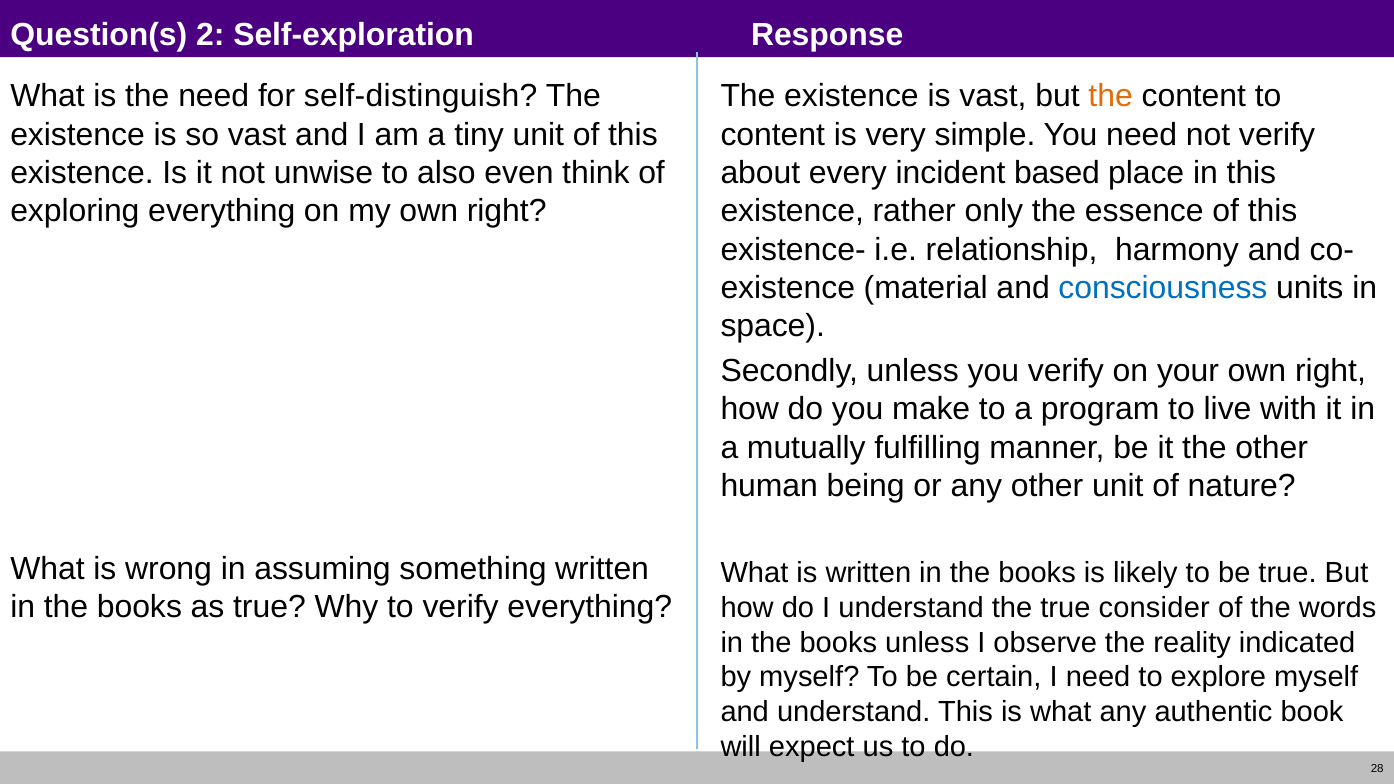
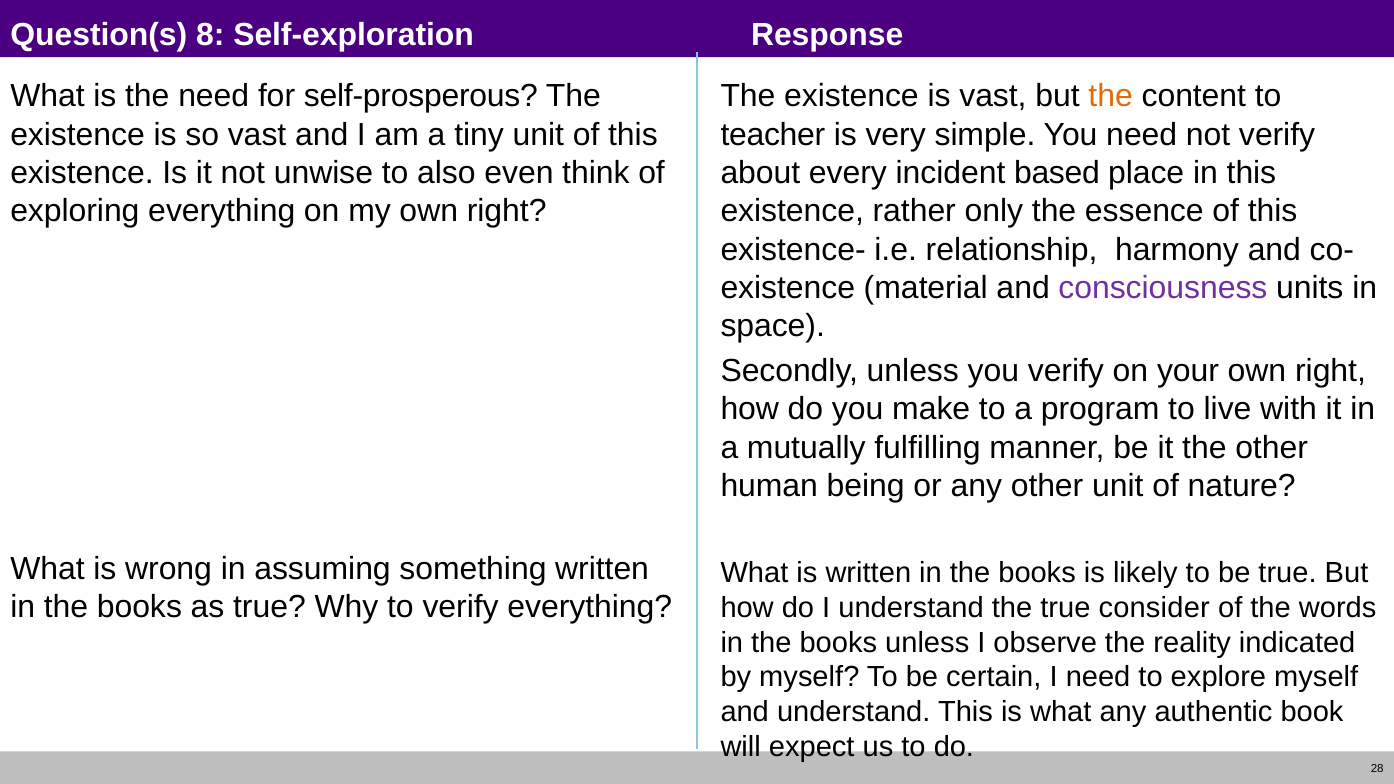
2: 2 -> 8
self-distinguish: self-distinguish -> self-prosperous
content at (773, 135): content -> teacher
consciousness colour: blue -> purple
